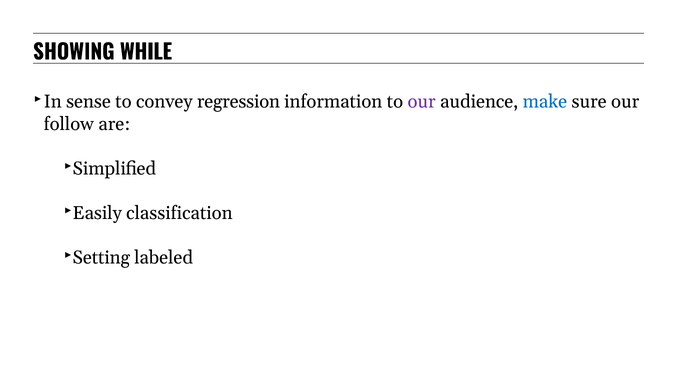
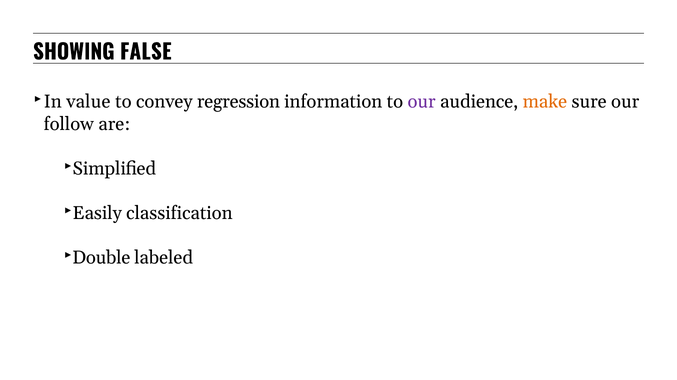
WHILE: WHILE -> FALSE
sense: sense -> value
make colour: blue -> orange
Setting: Setting -> Double
